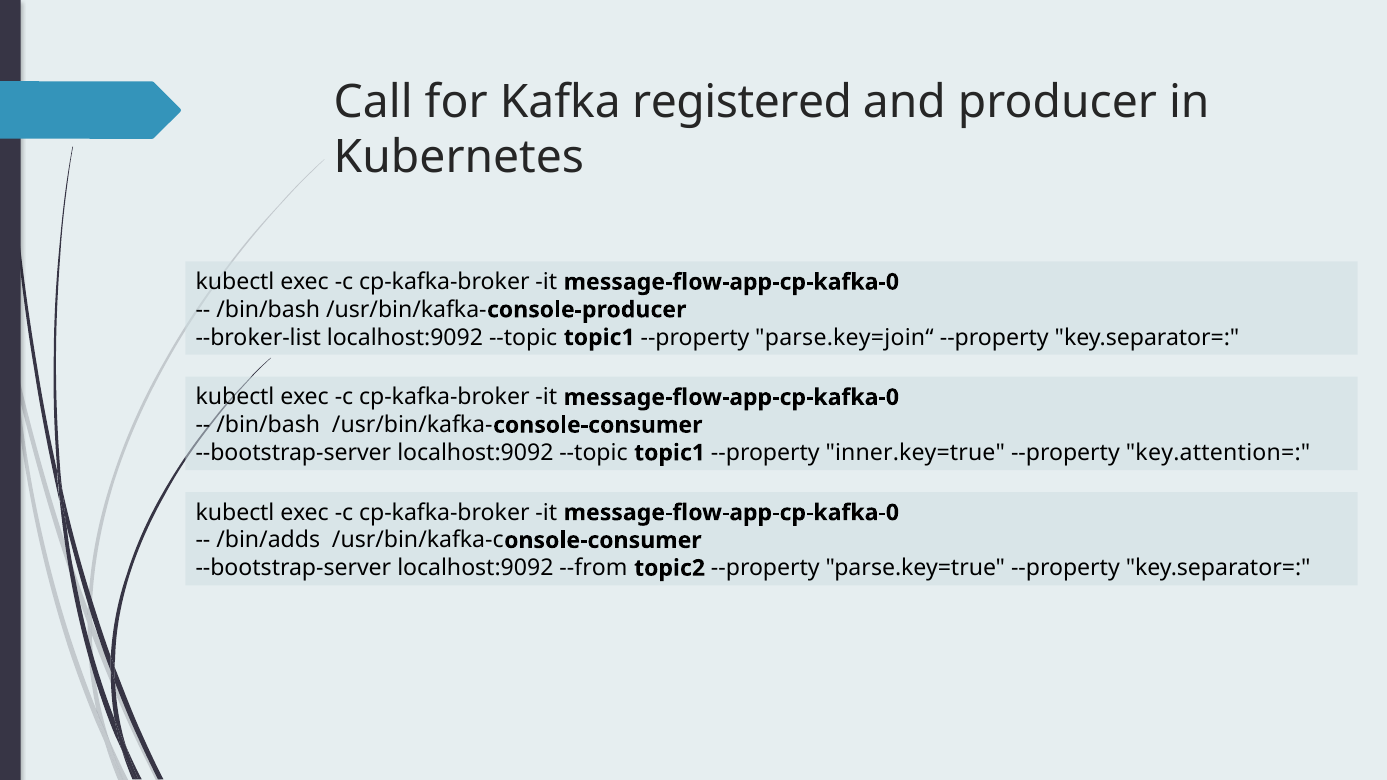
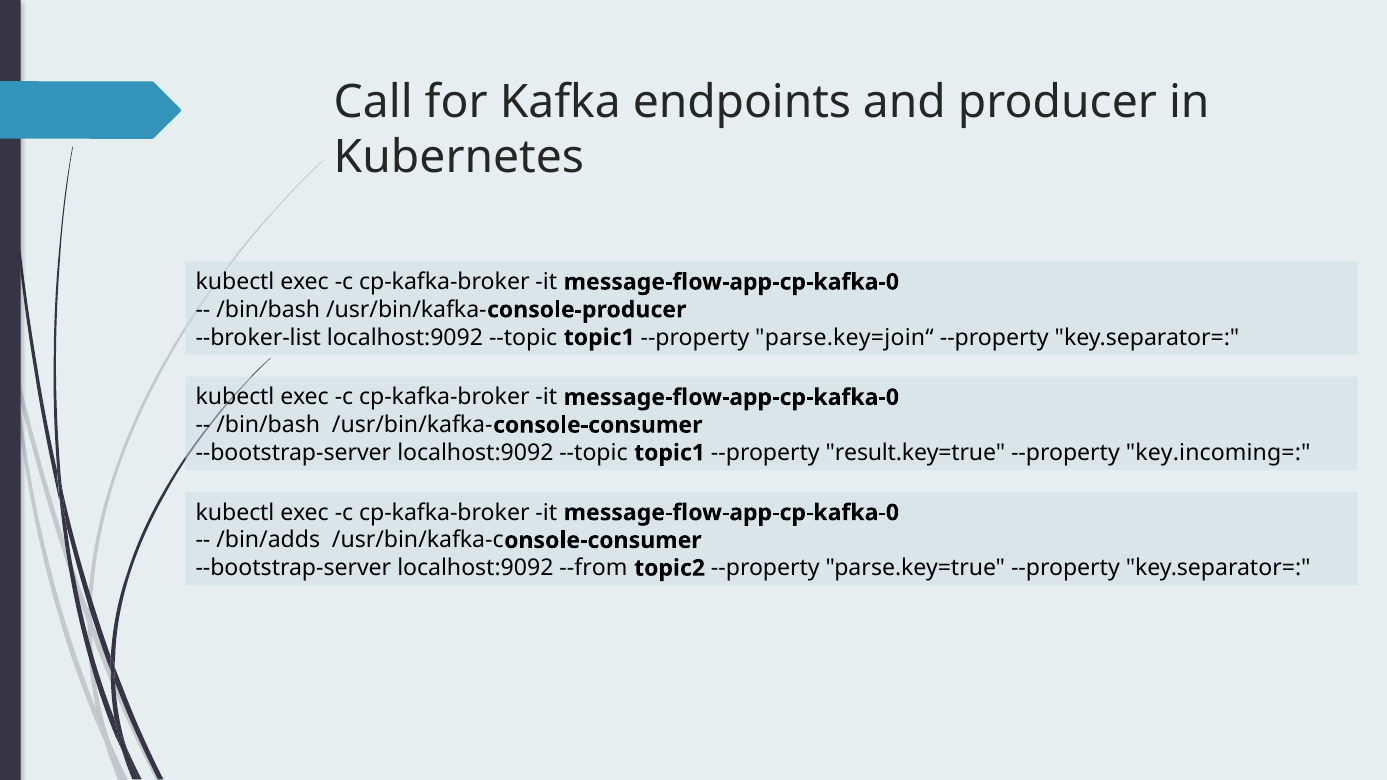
registered: registered -> endpoints
inner.key=true: inner.key=true -> result.key=true
key.attention=: key.attention= -> key.incoming=
